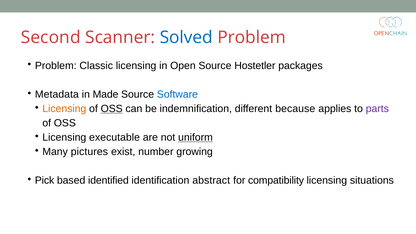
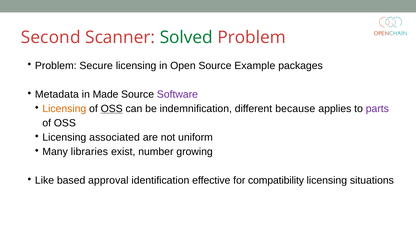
Solved colour: blue -> green
Classic: Classic -> Secure
Hostetler: Hostetler -> Example
Software colour: blue -> purple
executable: executable -> associated
uniform underline: present -> none
pictures: pictures -> libraries
Pick: Pick -> Like
identified: identified -> approval
abstract: abstract -> effective
